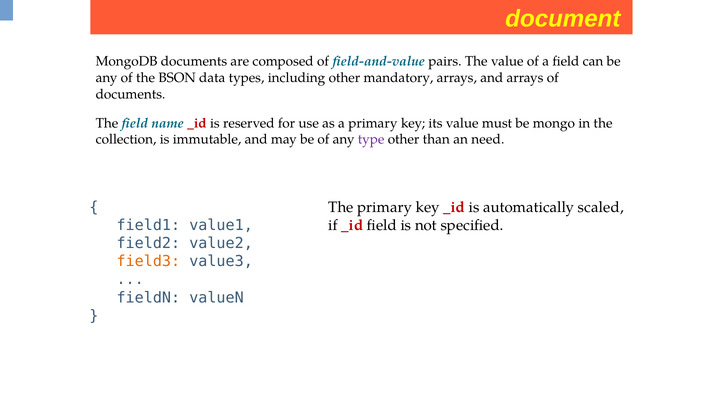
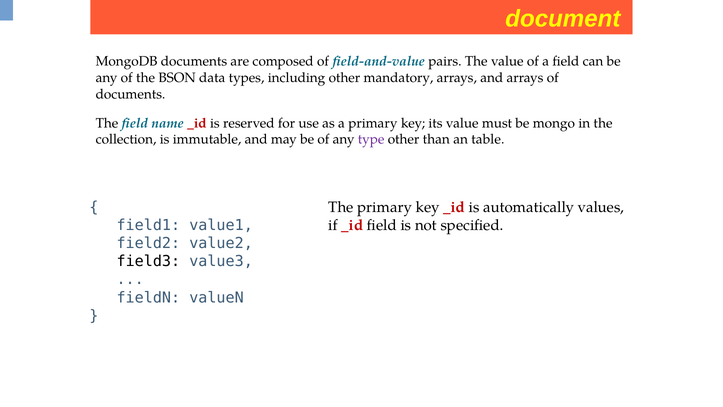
need: need -> table
scaled: scaled -> values
field3 colour: orange -> black
